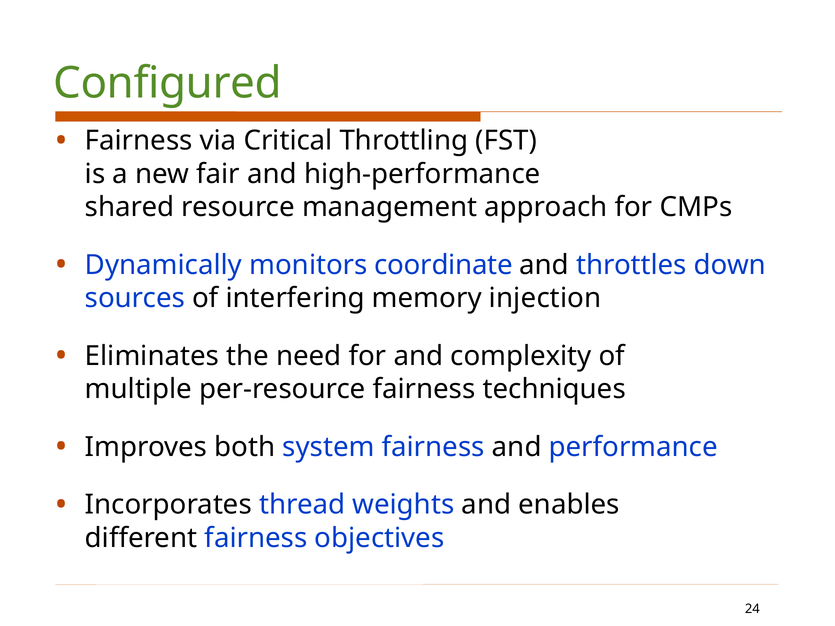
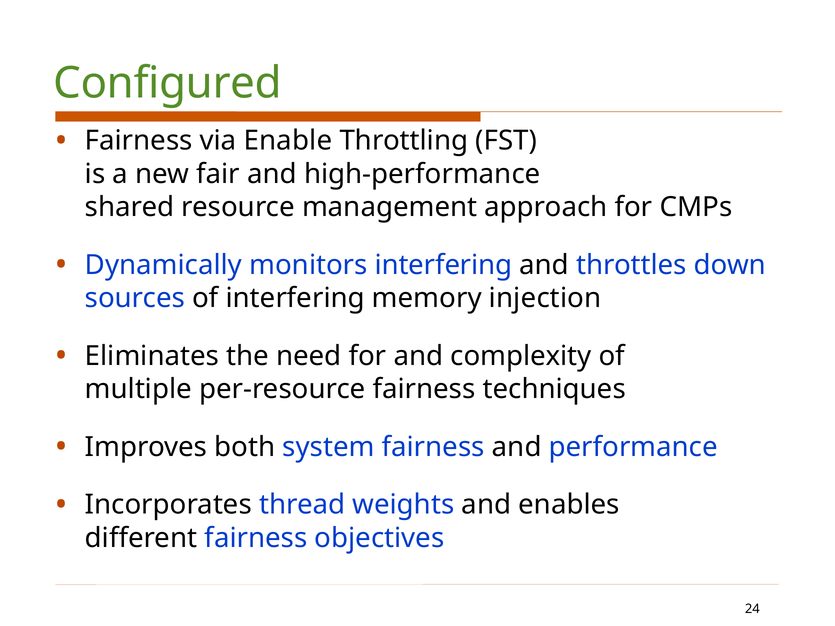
Critical: Critical -> Enable
monitors coordinate: coordinate -> interfering
